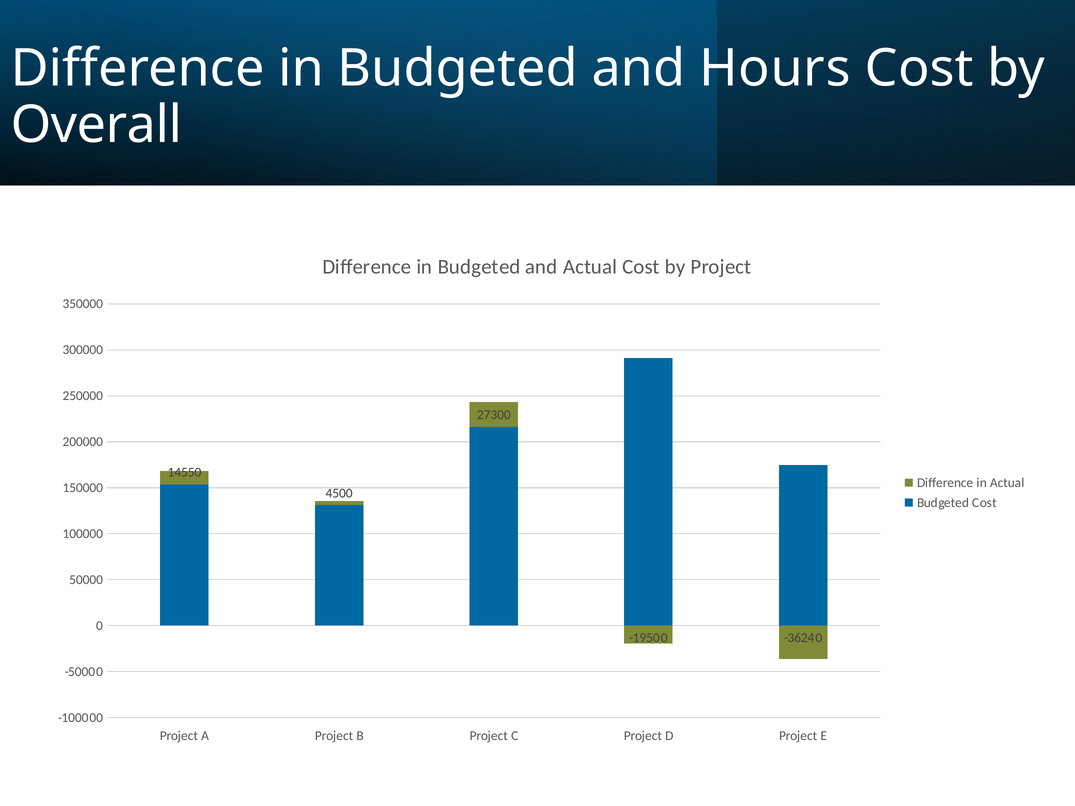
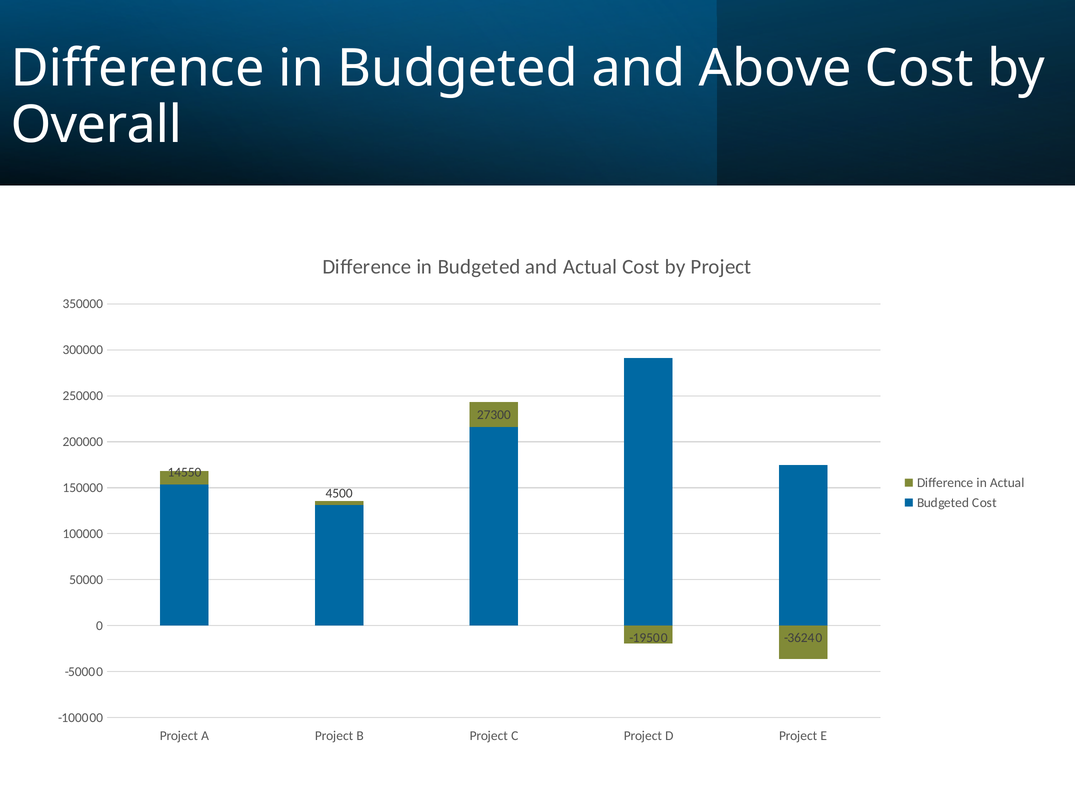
Hours: Hours -> Above
